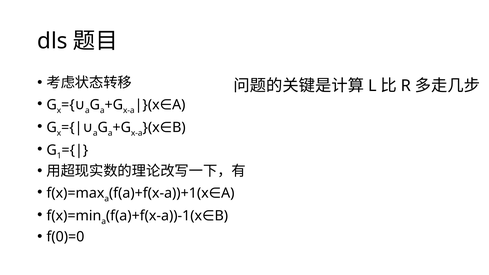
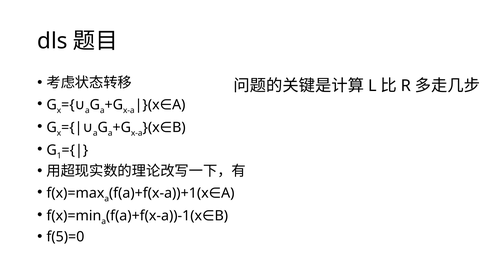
f(0)=0: f(0)=0 -> f(5)=0
